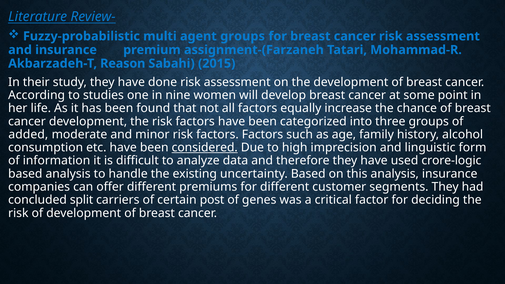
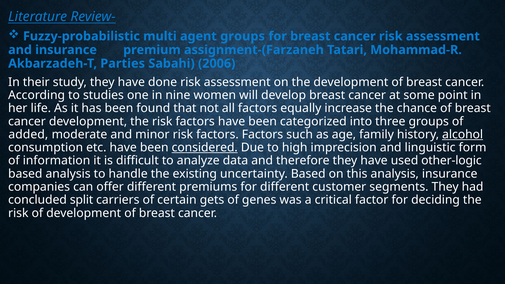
Reason: Reason -> Parties
2015: 2015 -> 2006
alcohol underline: none -> present
crore-logic: crore-logic -> other-logic
post: post -> gets
